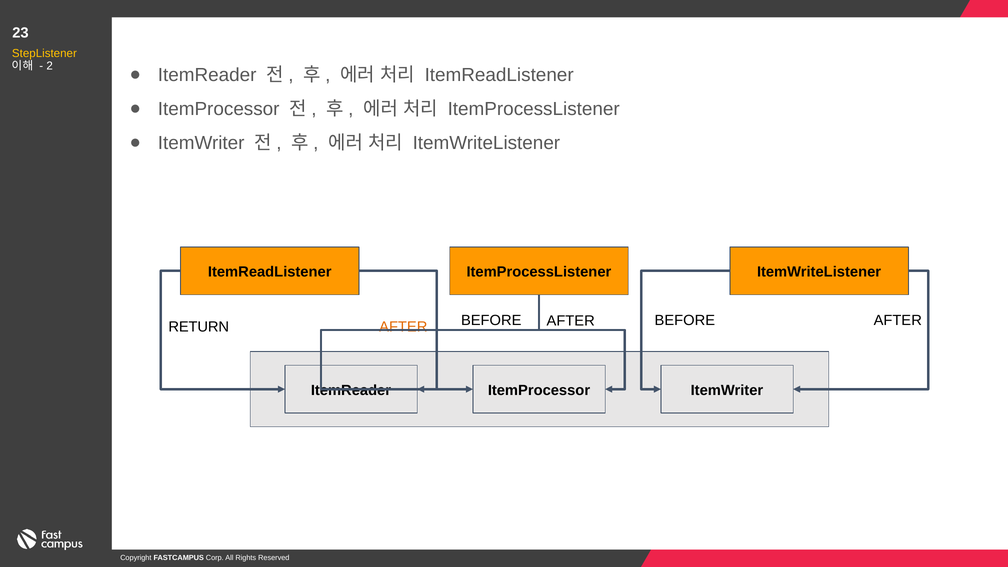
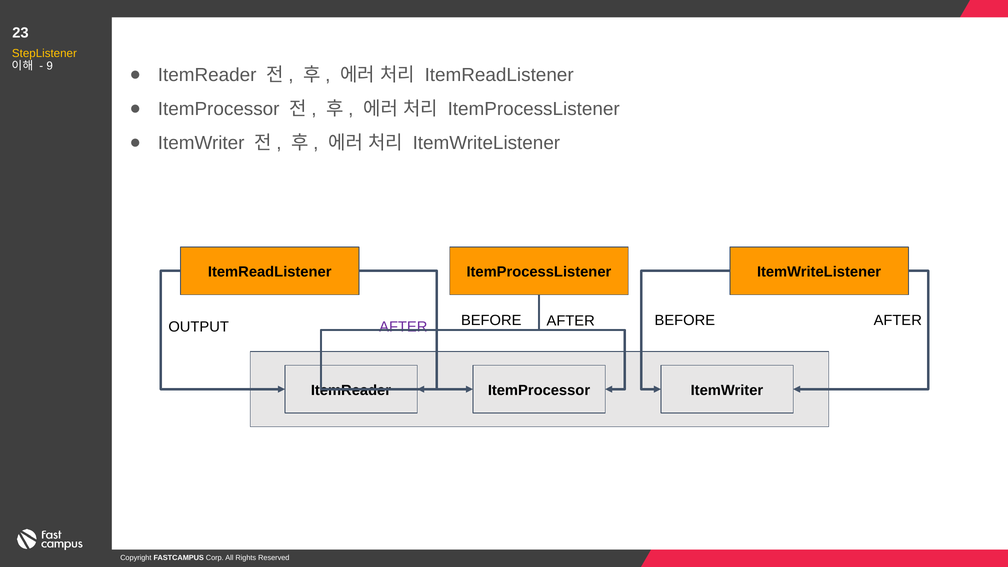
2: 2 -> 9
RETURN: RETURN -> OUTPUT
AFTER at (403, 327) colour: orange -> purple
